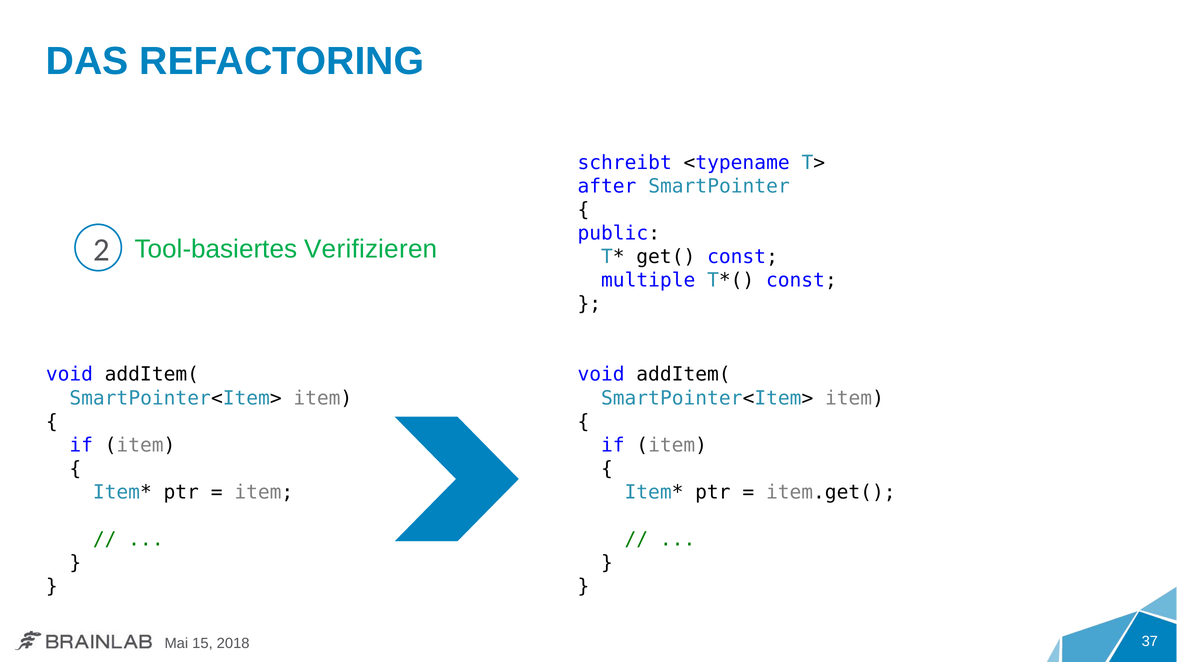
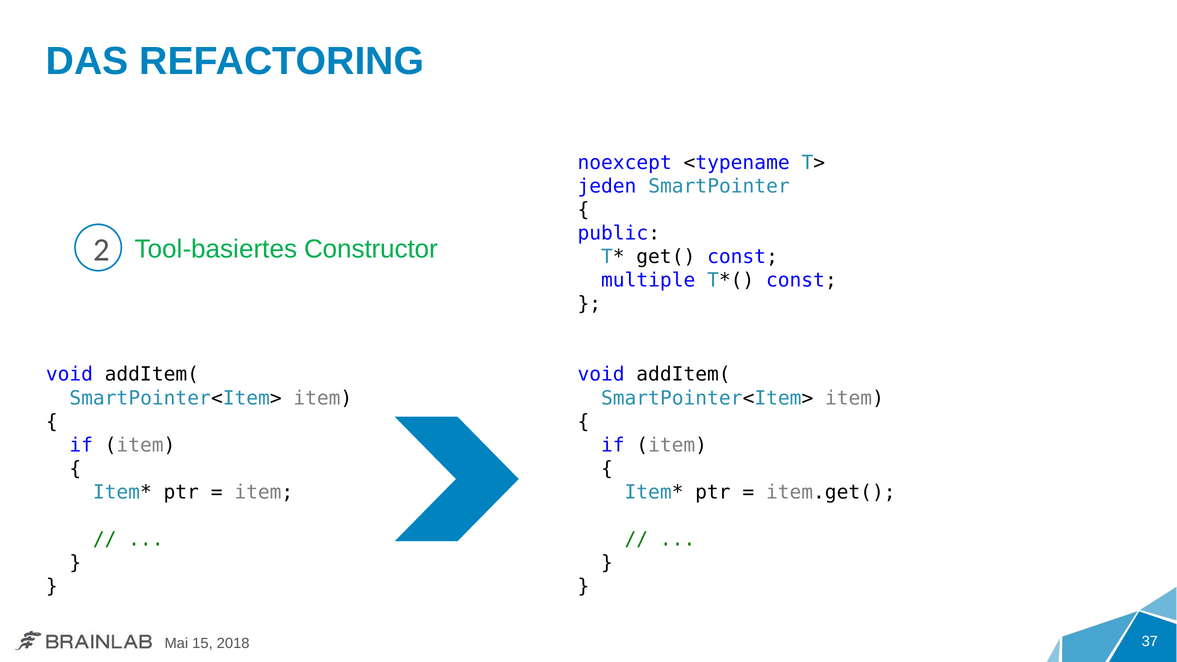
schreibt: schreibt -> noexcept
after: after -> jeden
Verifizieren: Verifizieren -> Constructor
